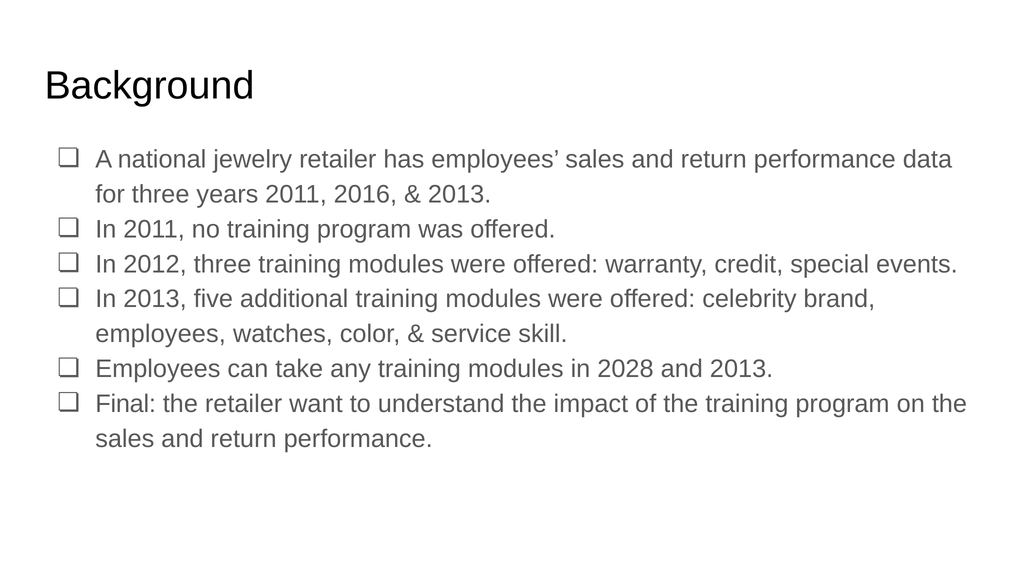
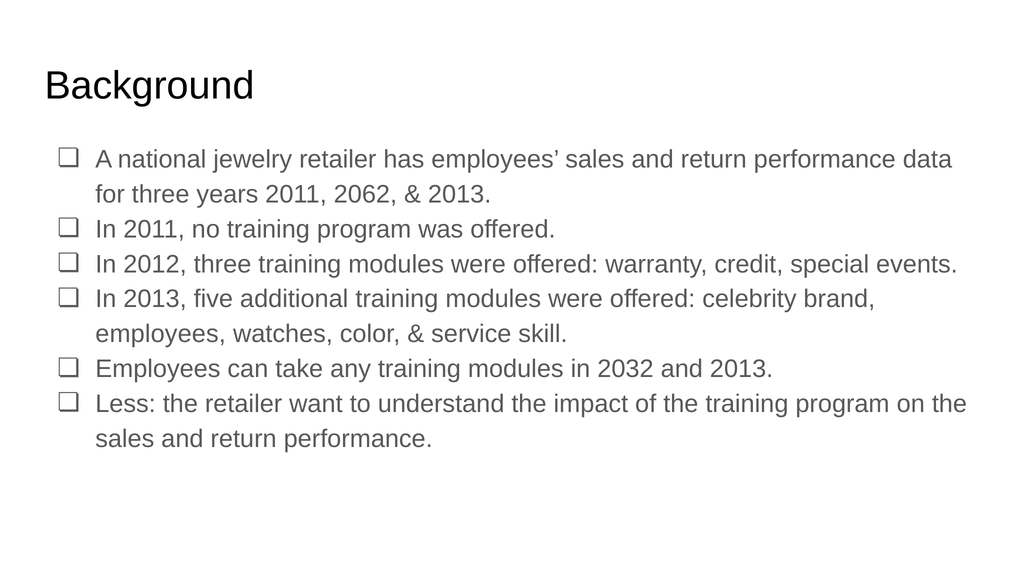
2016: 2016 -> 2062
2028: 2028 -> 2032
Final: Final -> Less
